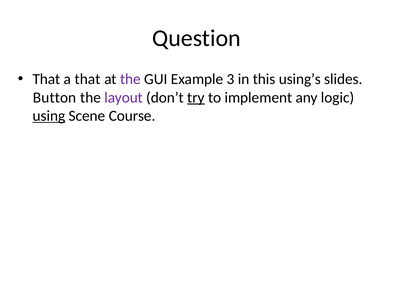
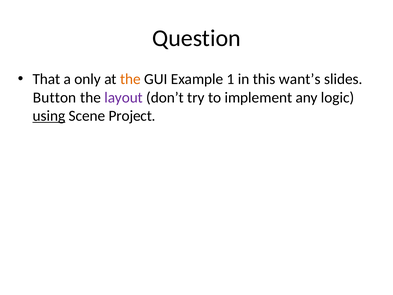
a that: that -> only
the at (130, 79) colour: purple -> orange
3: 3 -> 1
using’s: using’s -> want’s
try underline: present -> none
Course: Course -> Project
